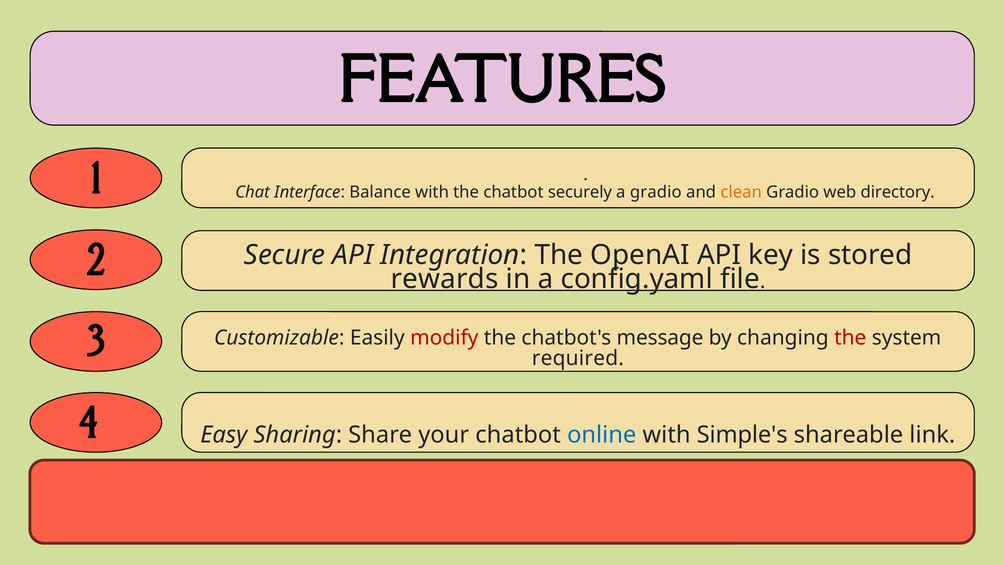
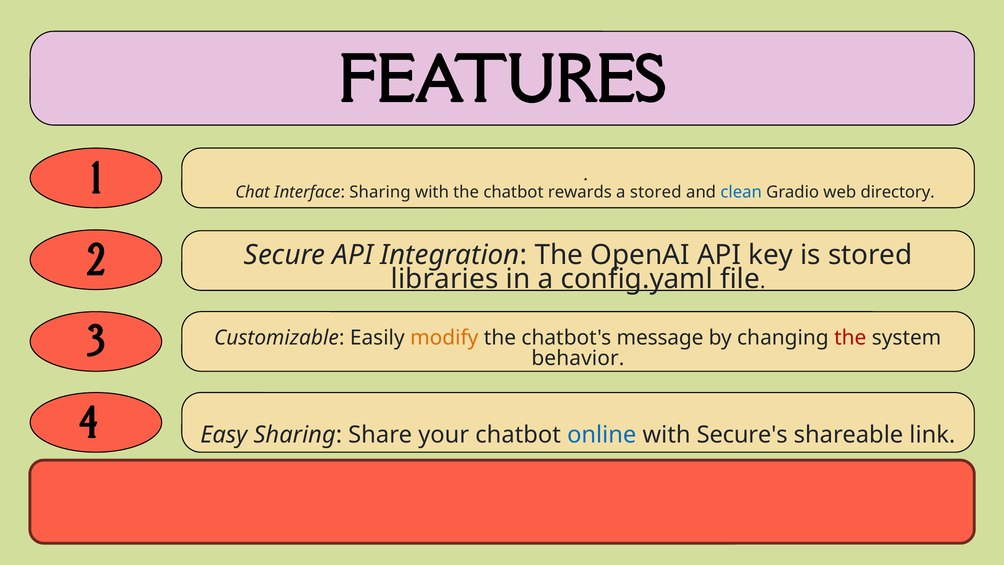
Interface Balance: Balance -> Sharing
securely: securely -> rewards
a gradio: gradio -> stored
clean colour: orange -> blue
rewards: rewards -> libraries
modify colour: red -> orange
required: required -> behavior
Simple's: Simple's -> Secure's
